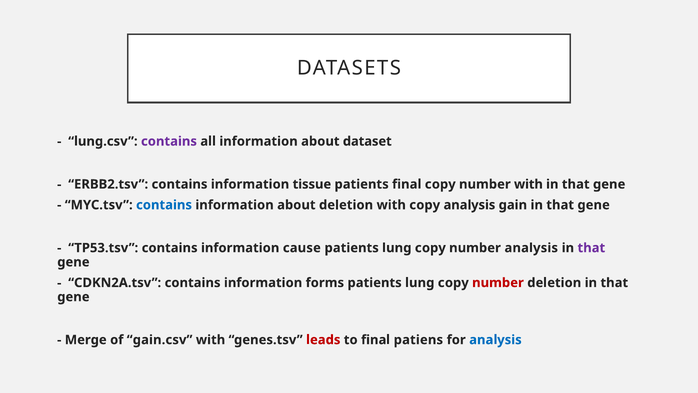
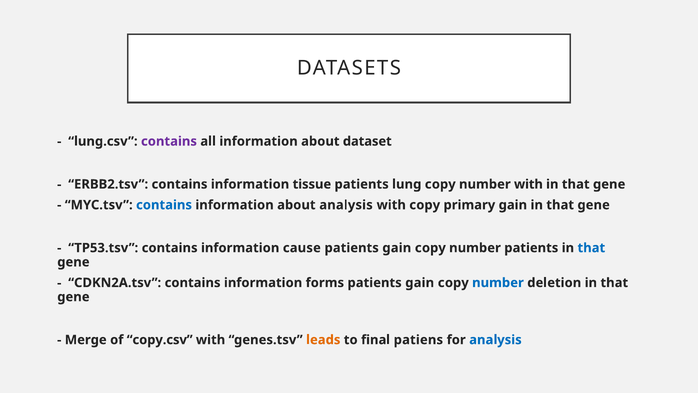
patients final: final -> lung
about deletion: deletion -> analysis
copy analysis: analysis -> primary
lung at (397, 248): lung -> gain
number analysis: analysis -> patients
that at (591, 248) colour: purple -> blue
lung at (420, 282): lung -> gain
number at (498, 282) colour: red -> blue
gain.csv: gain.csv -> copy.csv
leads colour: red -> orange
